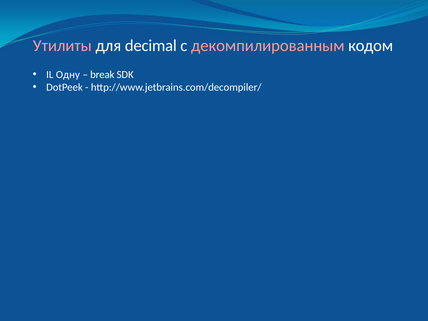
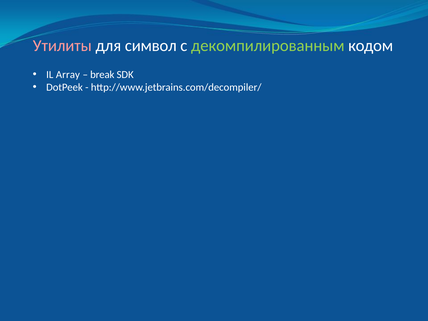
decimal: decimal -> символ
декомпилированным colour: pink -> light green
Одну: Одну -> Array
